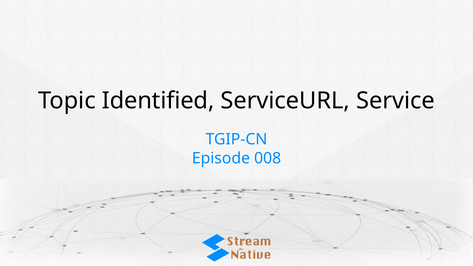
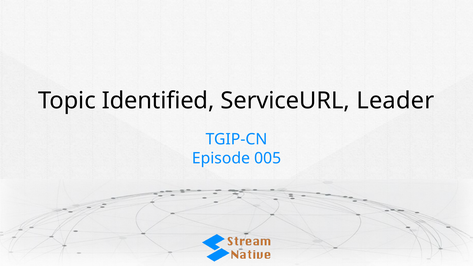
Service: Service -> Leader
008: 008 -> 005
